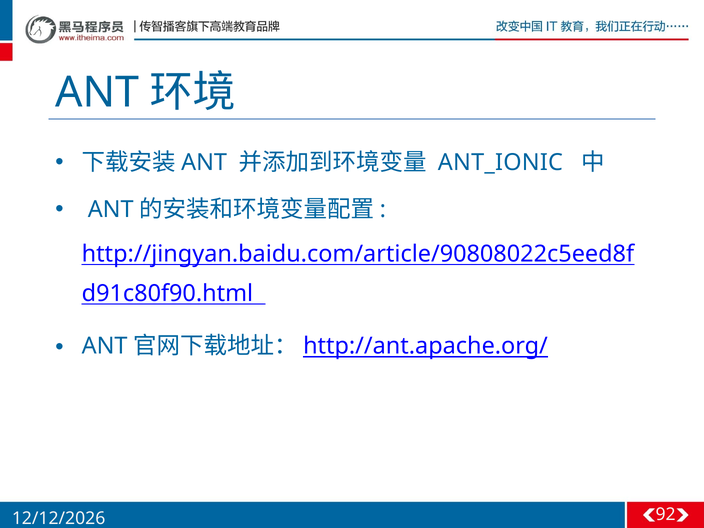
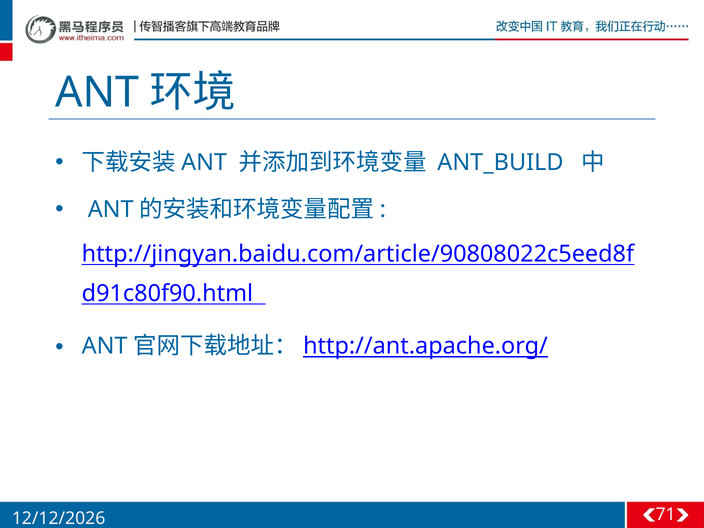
ANT_IONIC: ANT_IONIC -> ANT_BUILD
92: 92 -> 71
